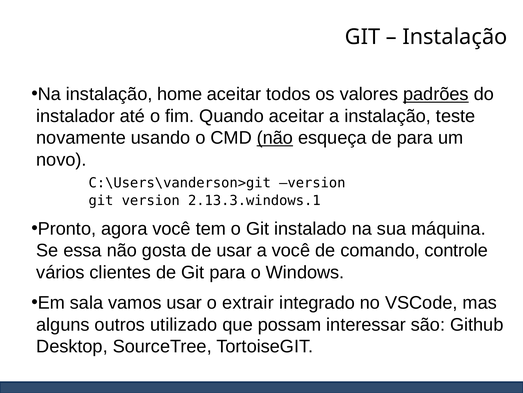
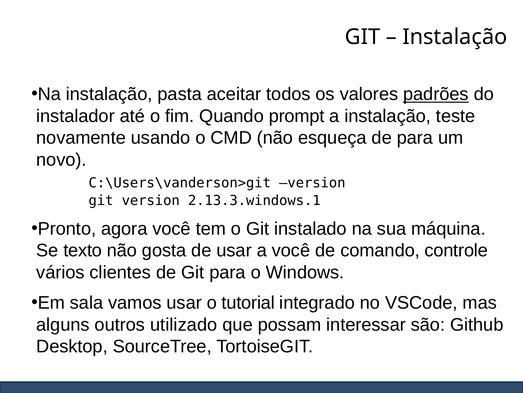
home: home -> pasta
Quando aceitar: aceitar -> prompt
não at (275, 138) underline: present -> none
essa: essa -> texto
extrair: extrair -> tutorial
